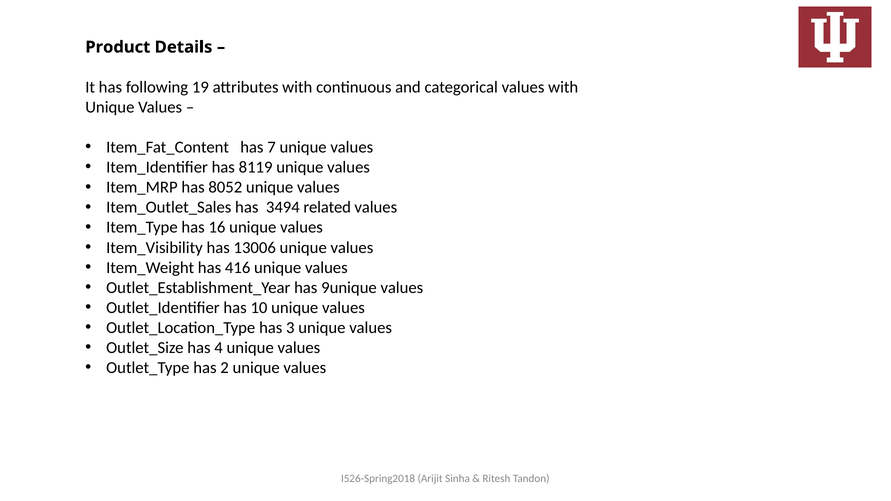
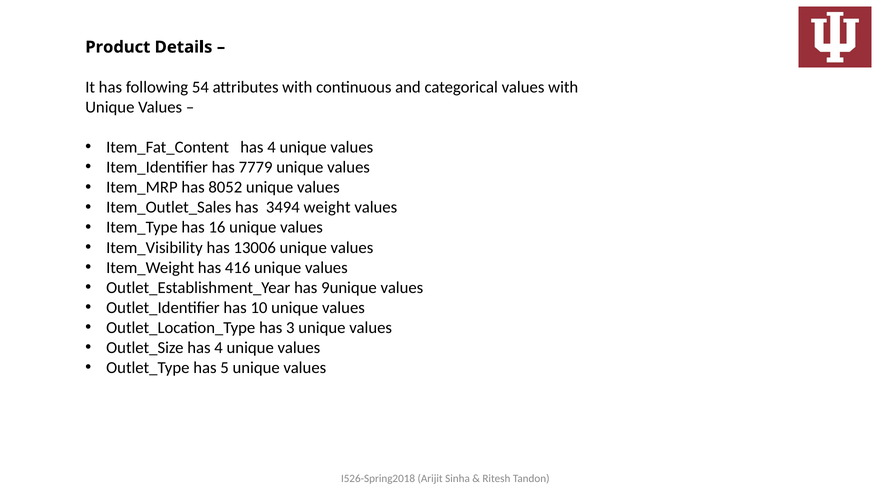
19: 19 -> 54
Item_Fat_Content has 7: 7 -> 4
8119: 8119 -> 7779
related: related -> weight
2: 2 -> 5
